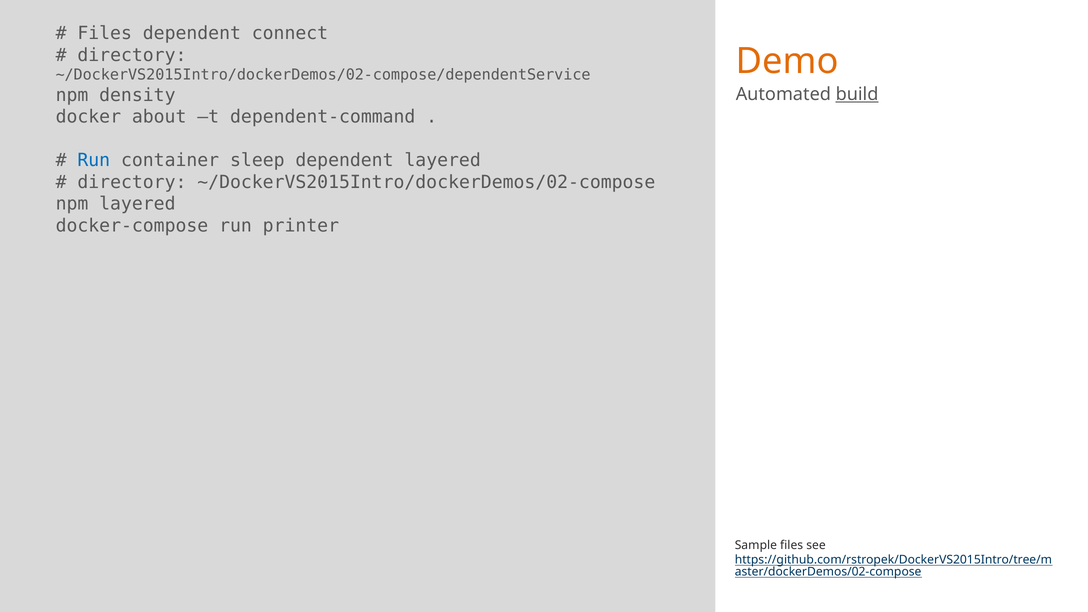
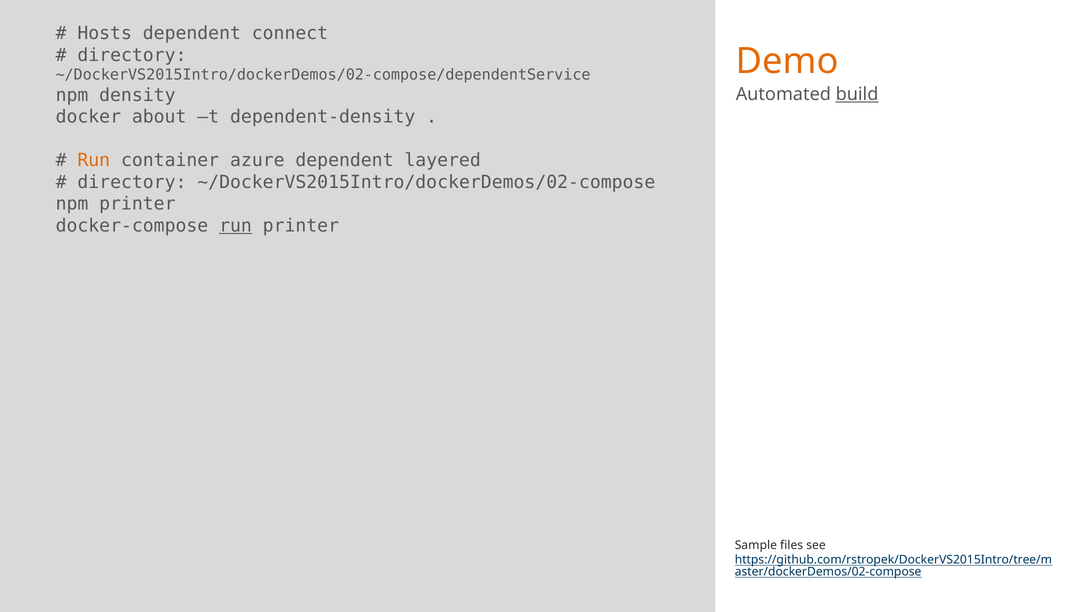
Files at (105, 33): Files -> Hosts
dependent-command: dependent-command -> dependent-density
Run at (94, 160) colour: blue -> orange
sleep: sleep -> azure
npm layered: layered -> printer
run at (236, 226) underline: none -> present
